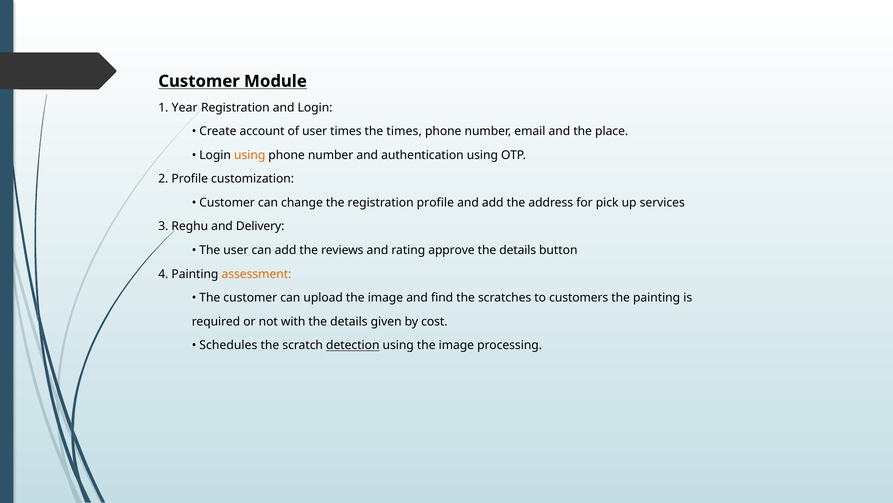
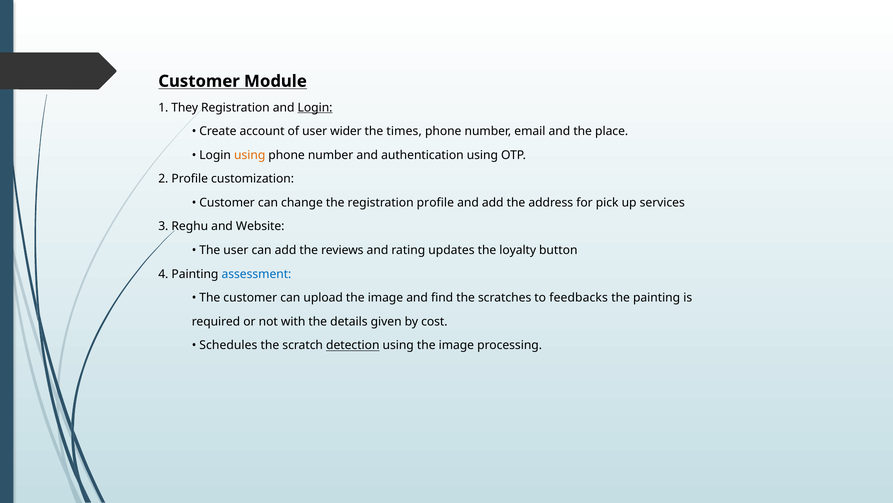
Year: Year -> They
Login at (315, 107) underline: none -> present
user times: times -> wider
Delivery: Delivery -> Website
approve: approve -> updates
details at (518, 250): details -> loyalty
assessment colour: orange -> blue
customers: customers -> feedbacks
